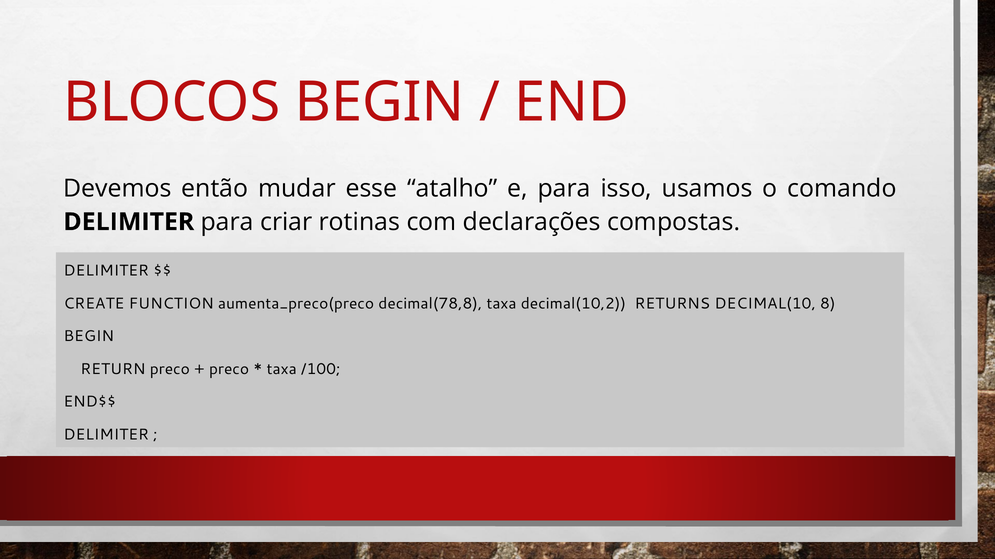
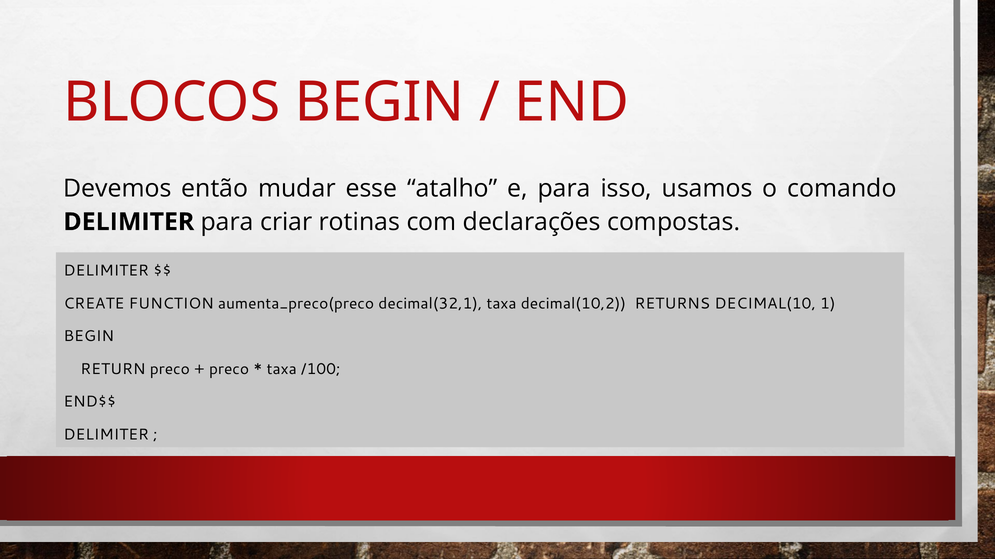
decimal(78,8: decimal(78,8 -> decimal(32,1
8: 8 -> 1
